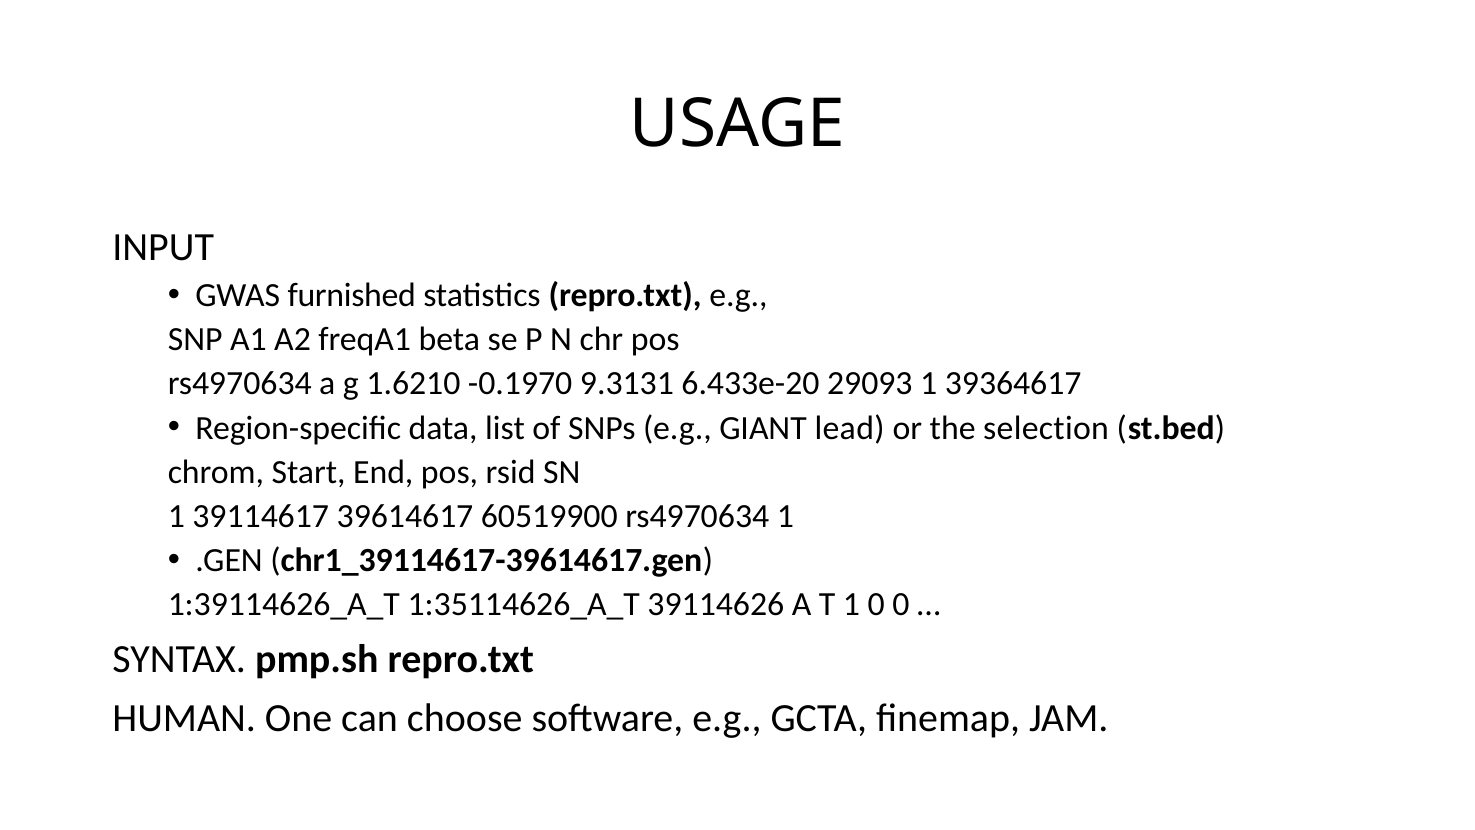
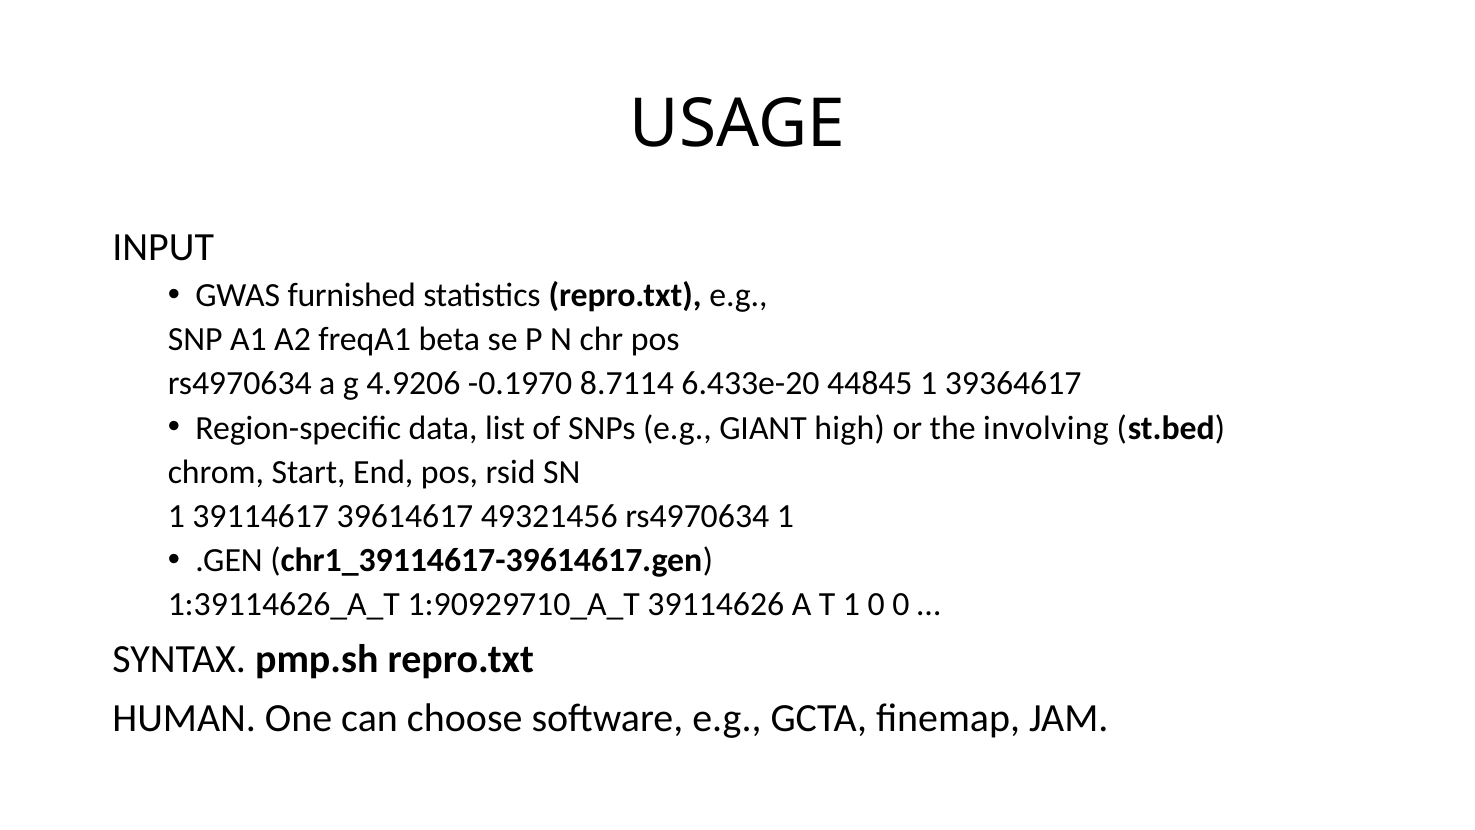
1.6210: 1.6210 -> 4.9206
9.3131: 9.3131 -> 8.7114
29093: 29093 -> 44845
lead: lead -> high
selection: selection -> involving
60519900: 60519900 -> 49321456
1:35114626_A_T: 1:35114626_A_T -> 1:90929710_A_T
